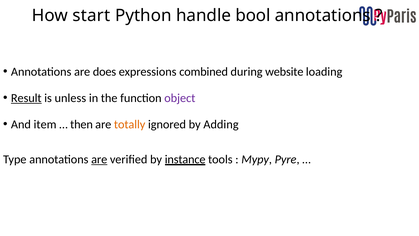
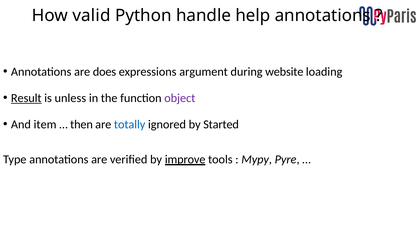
start: start -> valid
bool: bool -> help
combined: combined -> argument
totally colour: orange -> blue
Adding: Adding -> Started
are at (99, 159) underline: present -> none
instance: instance -> improve
